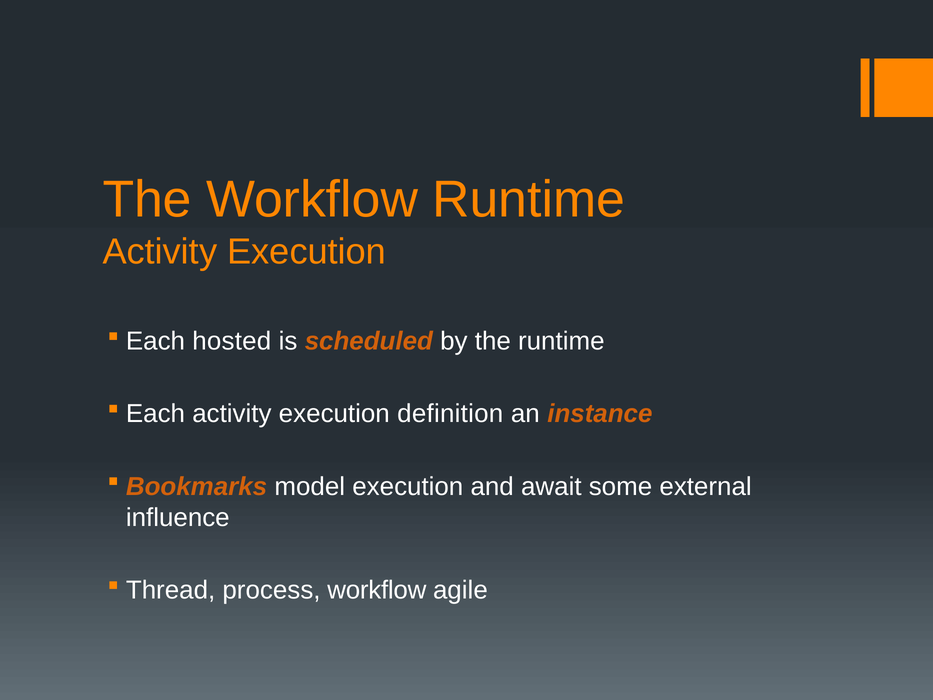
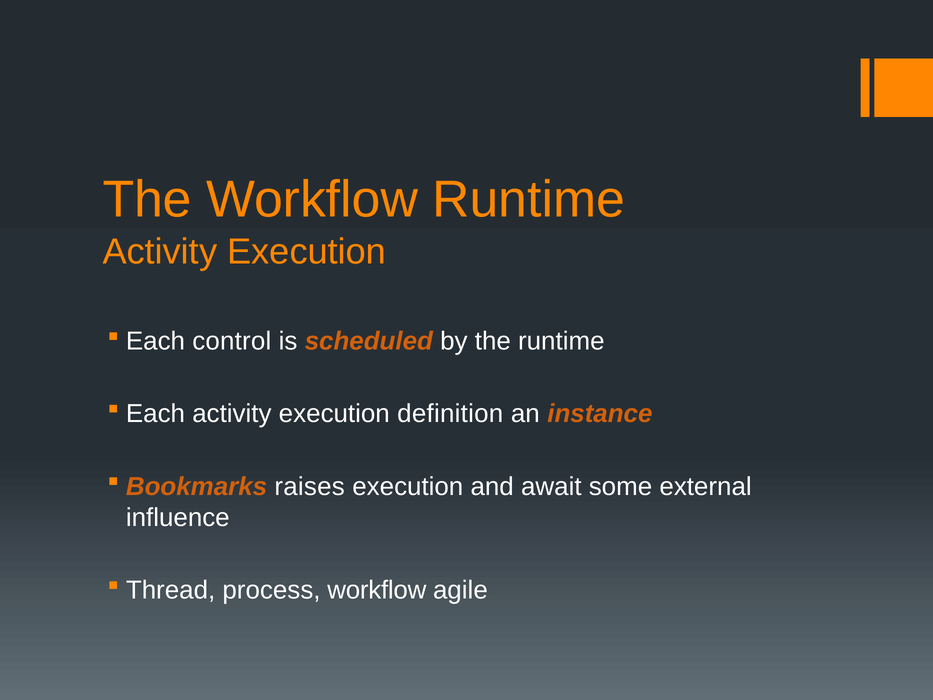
hosted: hosted -> control
model: model -> raises
